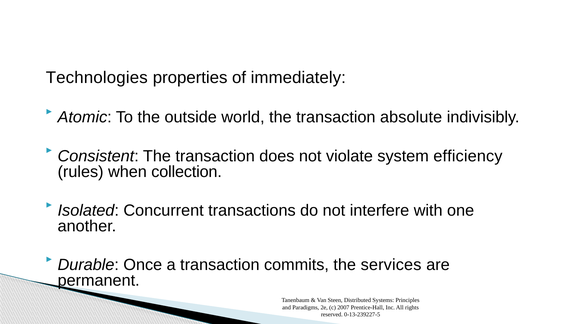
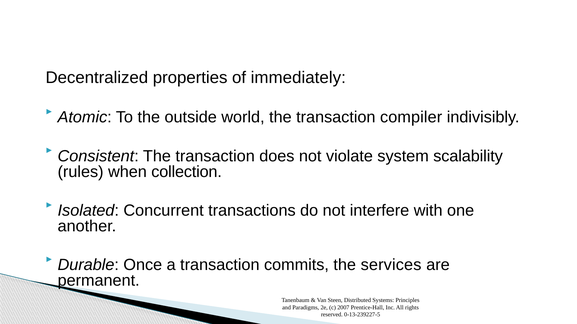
Technologies: Technologies -> Decentralized
absolute: absolute -> compiler
efficiency: efficiency -> scalability
